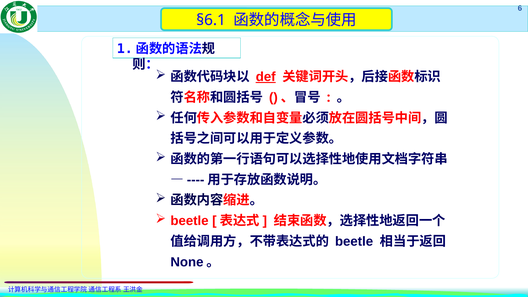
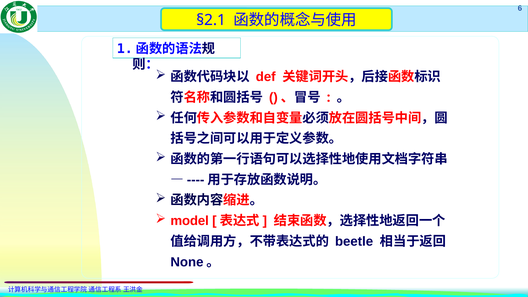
§6.1: §6.1 -> §2.1
def underline: present -> none
beetle at (190, 221): beetle -> model
